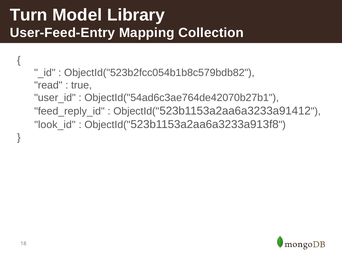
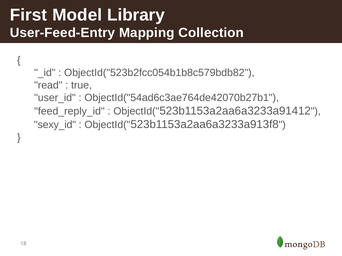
Turn: Turn -> First
look_id: look_id -> sexy_id
